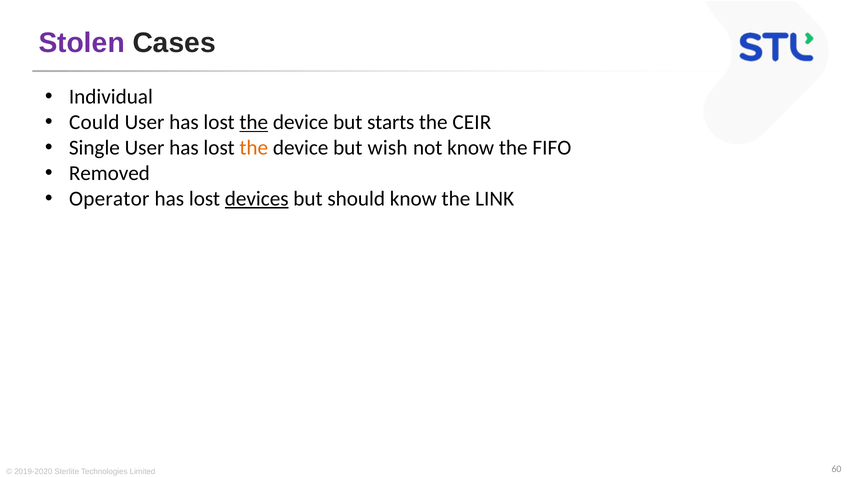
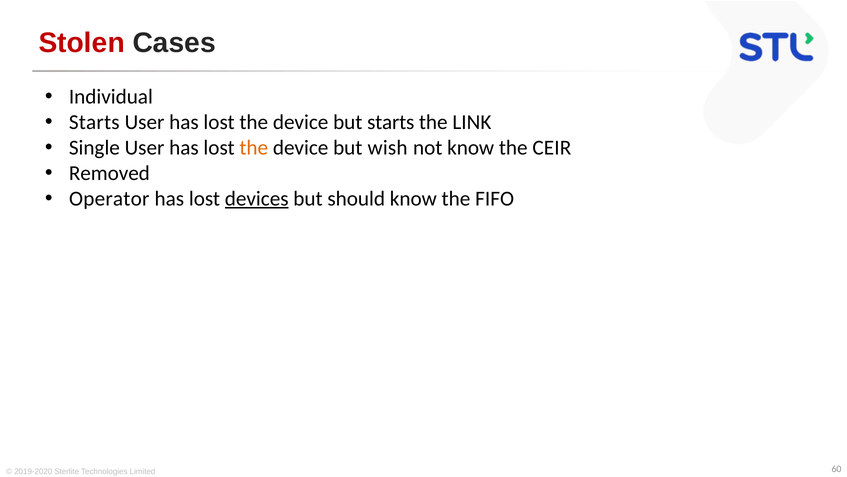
Stolen colour: purple -> red
Could at (94, 122): Could -> Starts
the at (254, 122) underline: present -> none
CEIR: CEIR -> LINK
FIFO: FIFO -> CEIR
LINK: LINK -> FIFO
